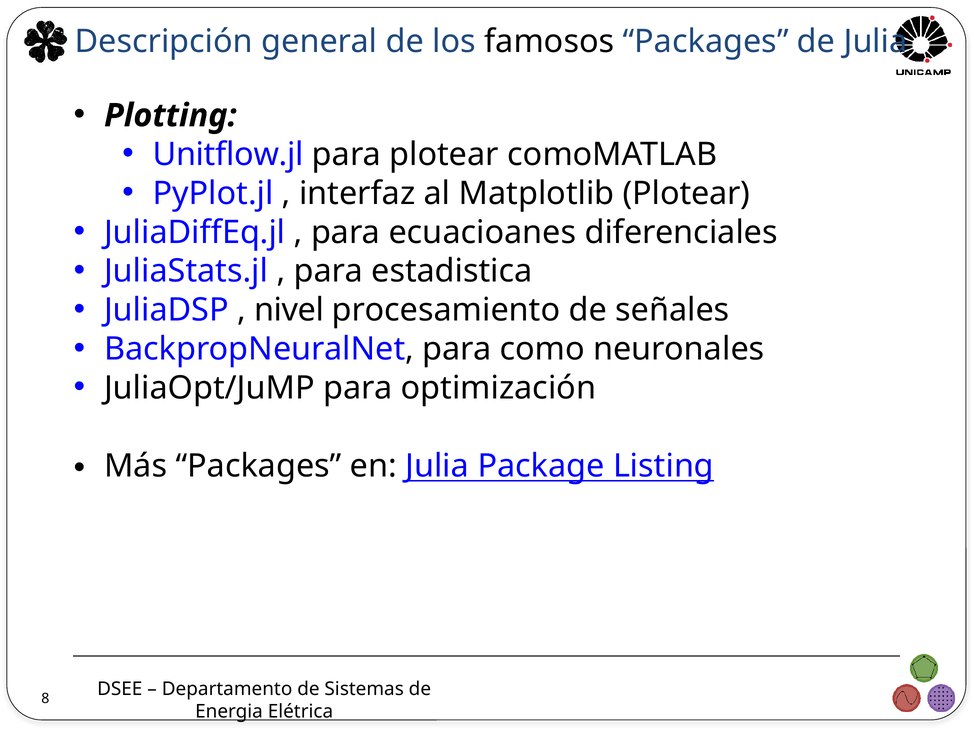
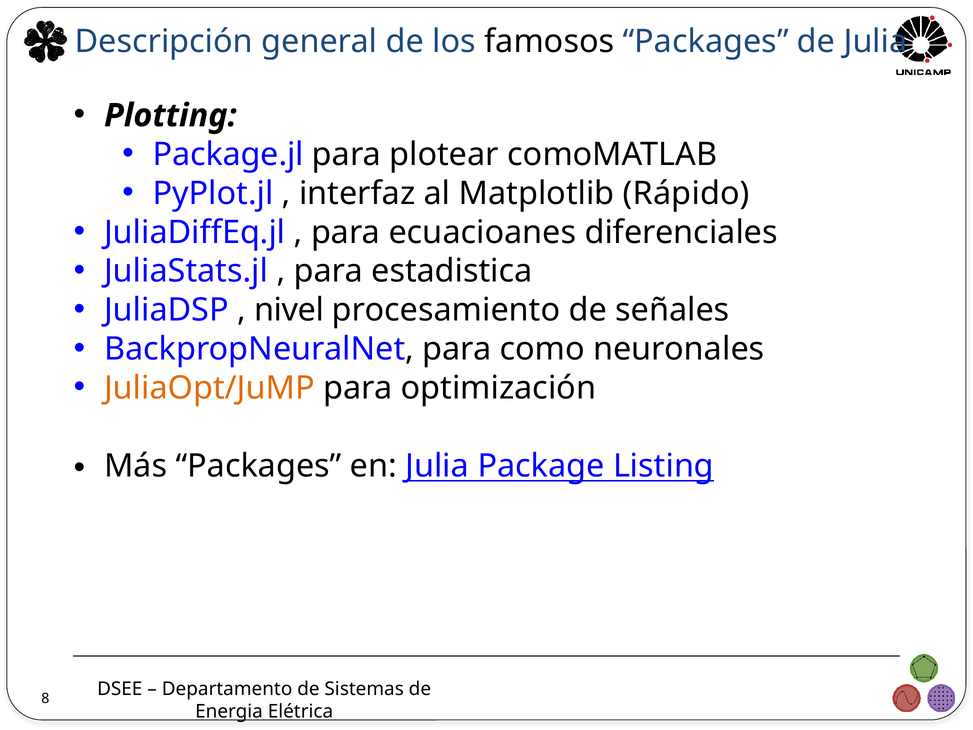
Unitflow.jl: Unitflow.jl -> Package.jl
Matplotlib Plotear: Plotear -> Rápido
JuliaOpt/JuMP colour: black -> orange
